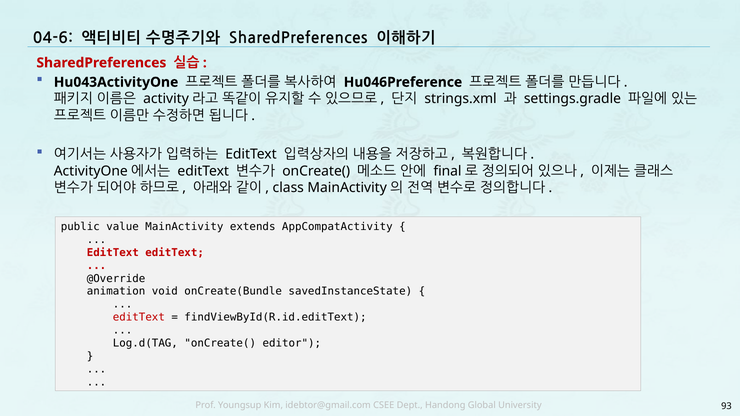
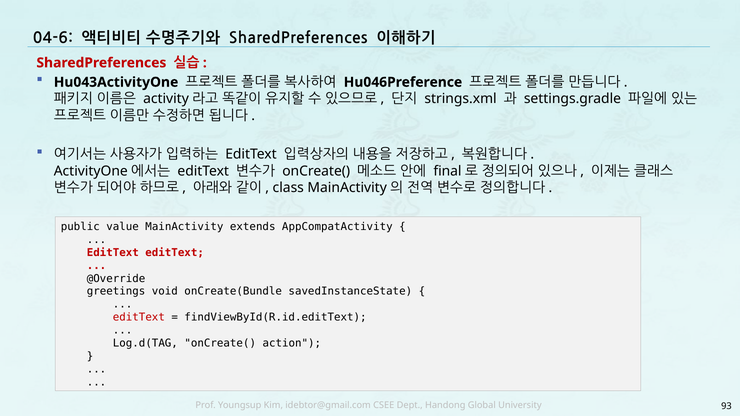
animation: animation -> greetings
editor: editor -> action
